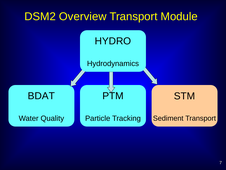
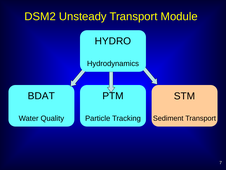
Overview: Overview -> Unsteady
